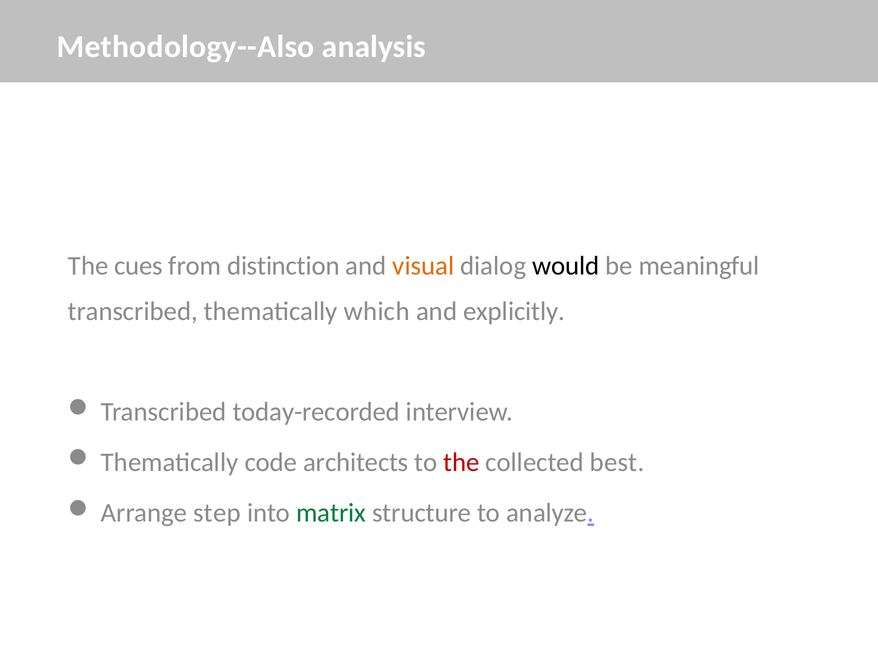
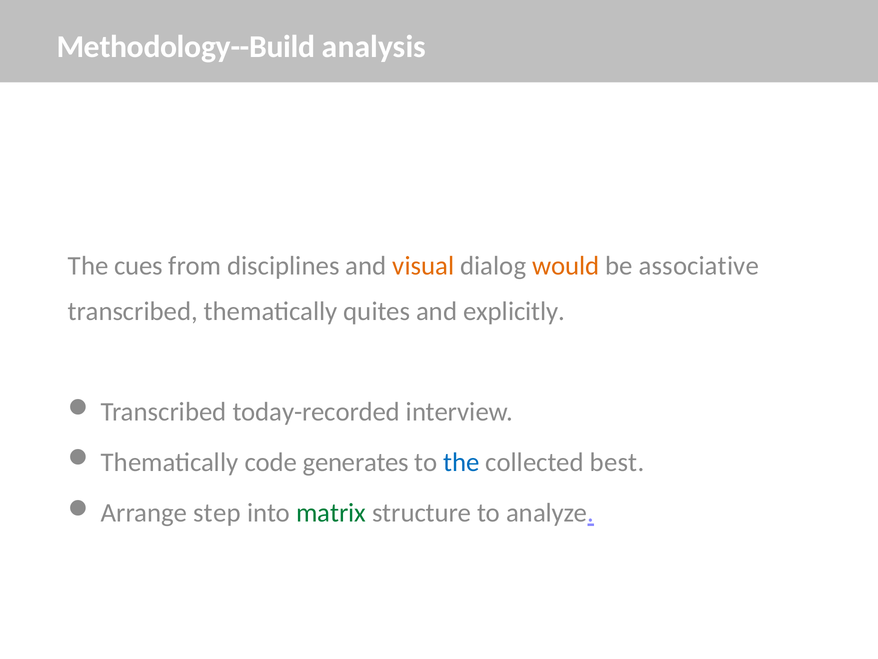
Methodology--Also: Methodology--Also -> Methodology--Build
distinction: distinction -> disciplines
would colour: black -> orange
meaningful: meaningful -> associative
which: which -> quites
architects: architects -> generates
the at (461, 462) colour: red -> blue
